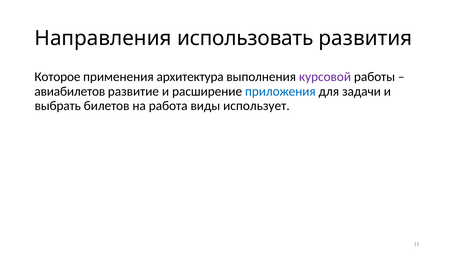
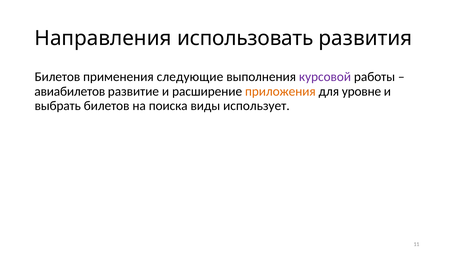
Которое at (57, 77): Которое -> Билетов
архитектура: архитектура -> следующие
приложения colour: blue -> orange
задачи: задачи -> уровне
работа: работа -> поиска
